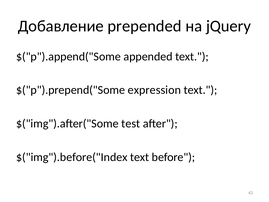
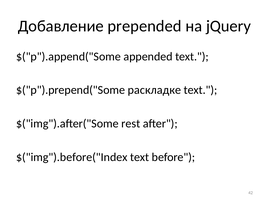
expression: expression -> раскладке
test: test -> rest
